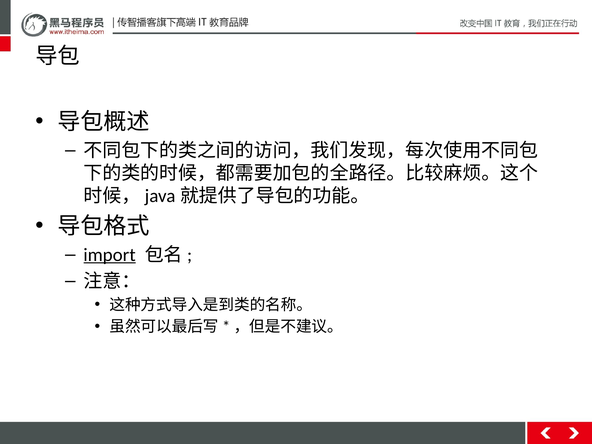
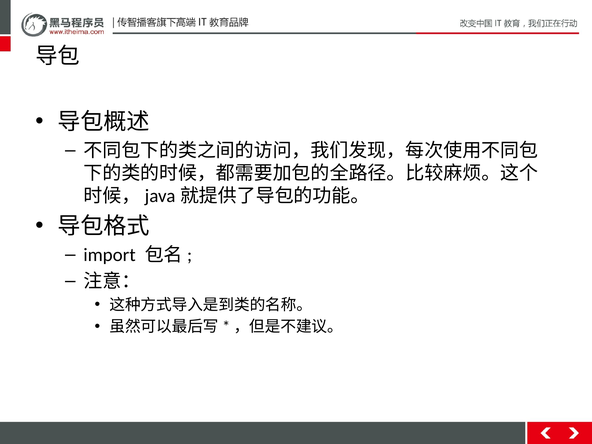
import underline: present -> none
